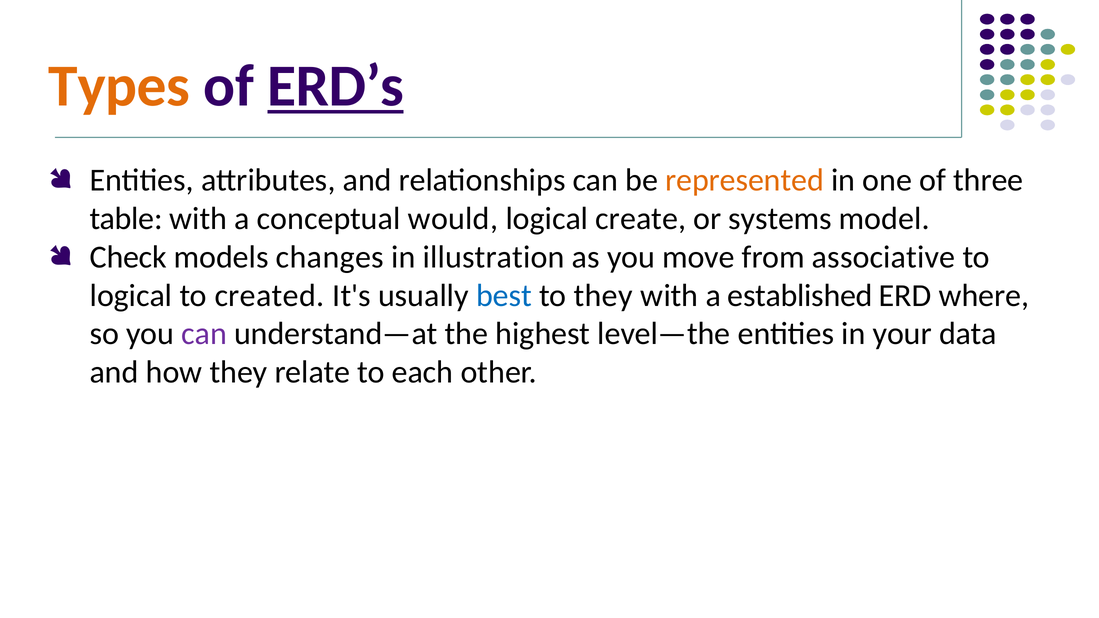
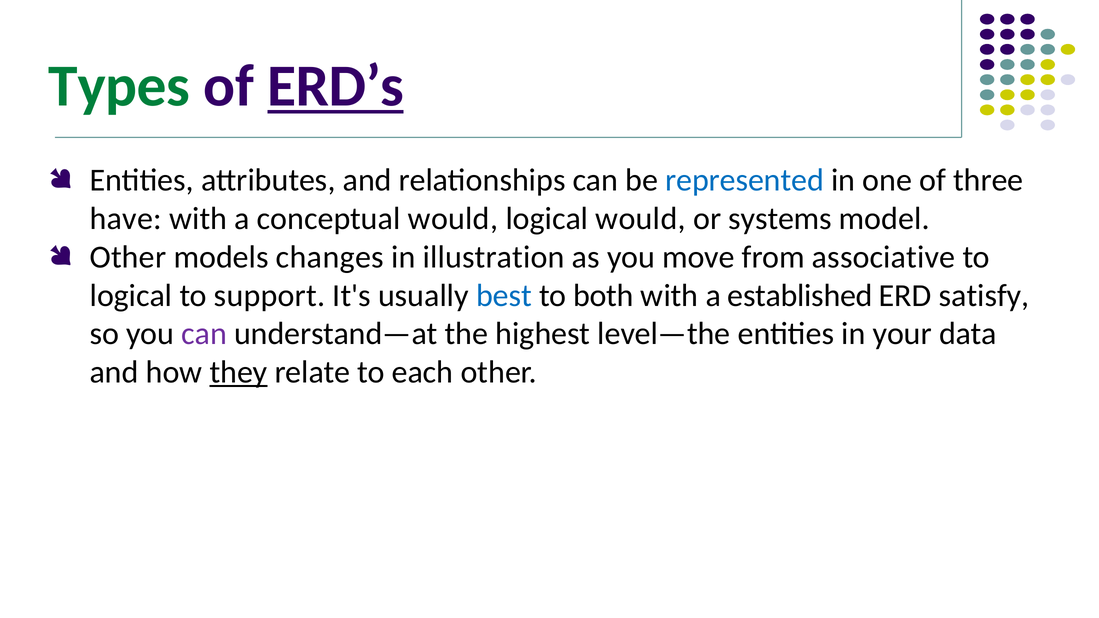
Types colour: orange -> green
represented colour: orange -> blue
table: table -> have
logical create: create -> would
Check at (128, 257): Check -> Other
created: created -> support
to they: they -> both
where: where -> satisfy
they at (238, 372) underline: none -> present
